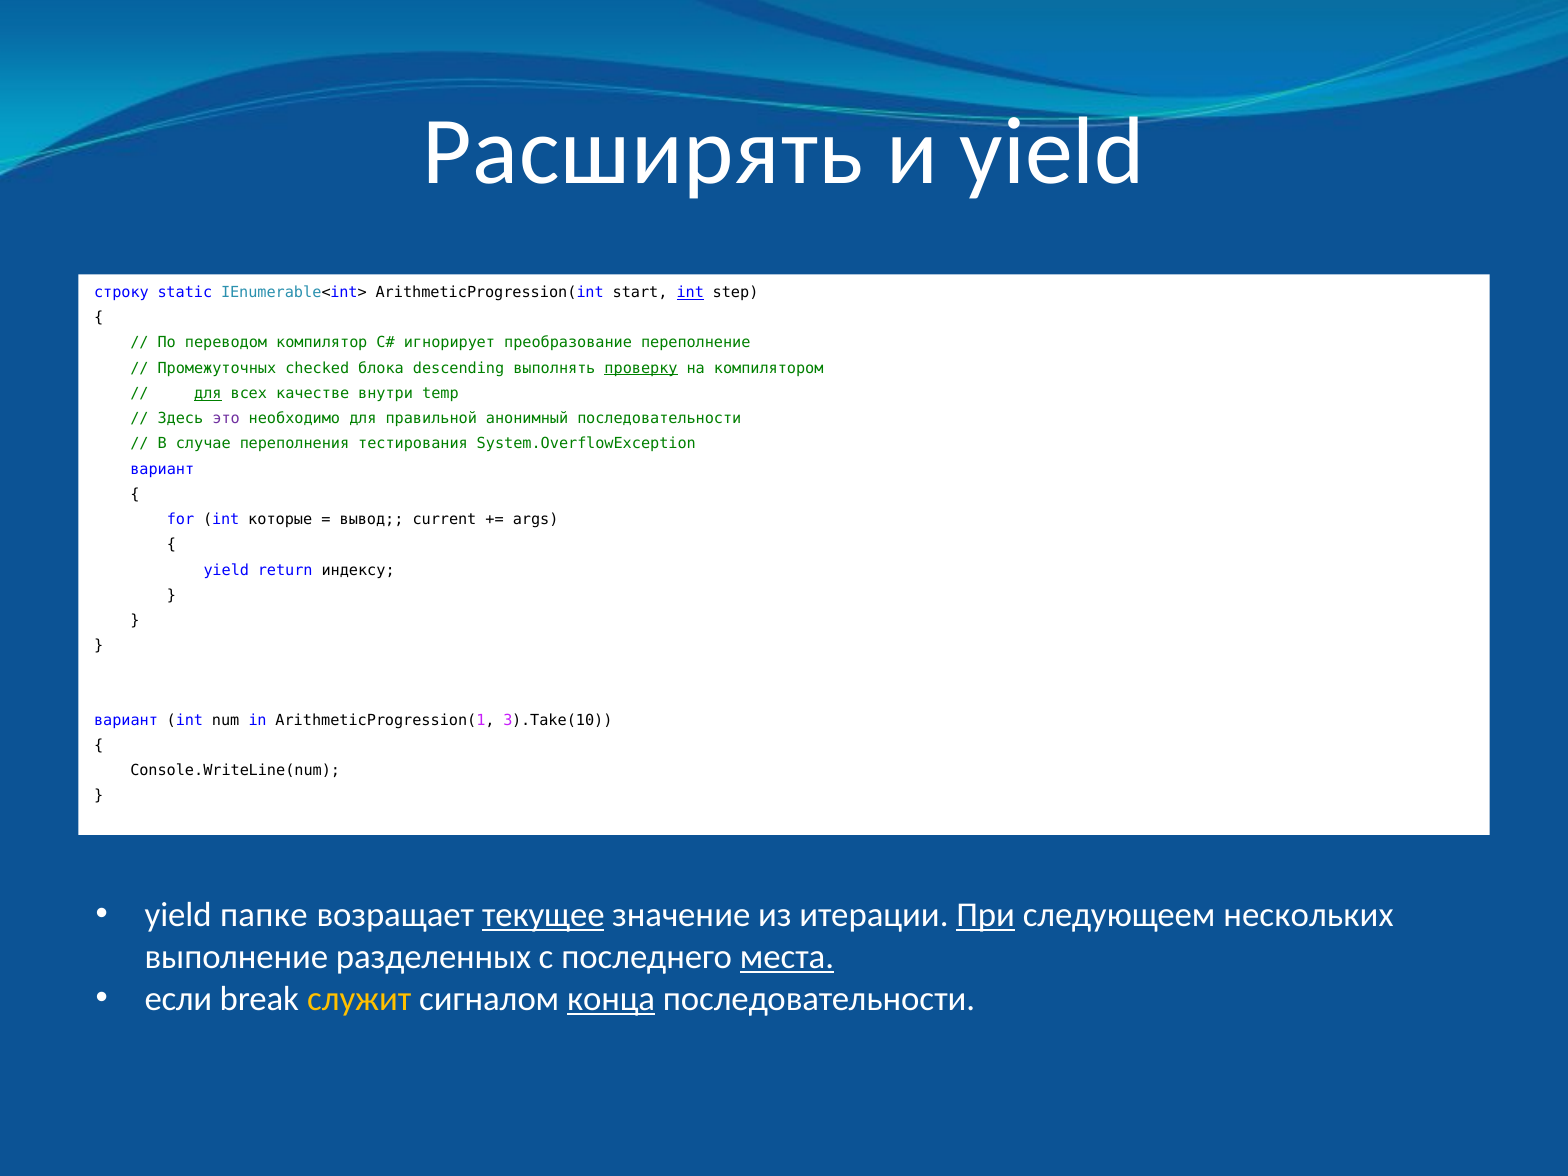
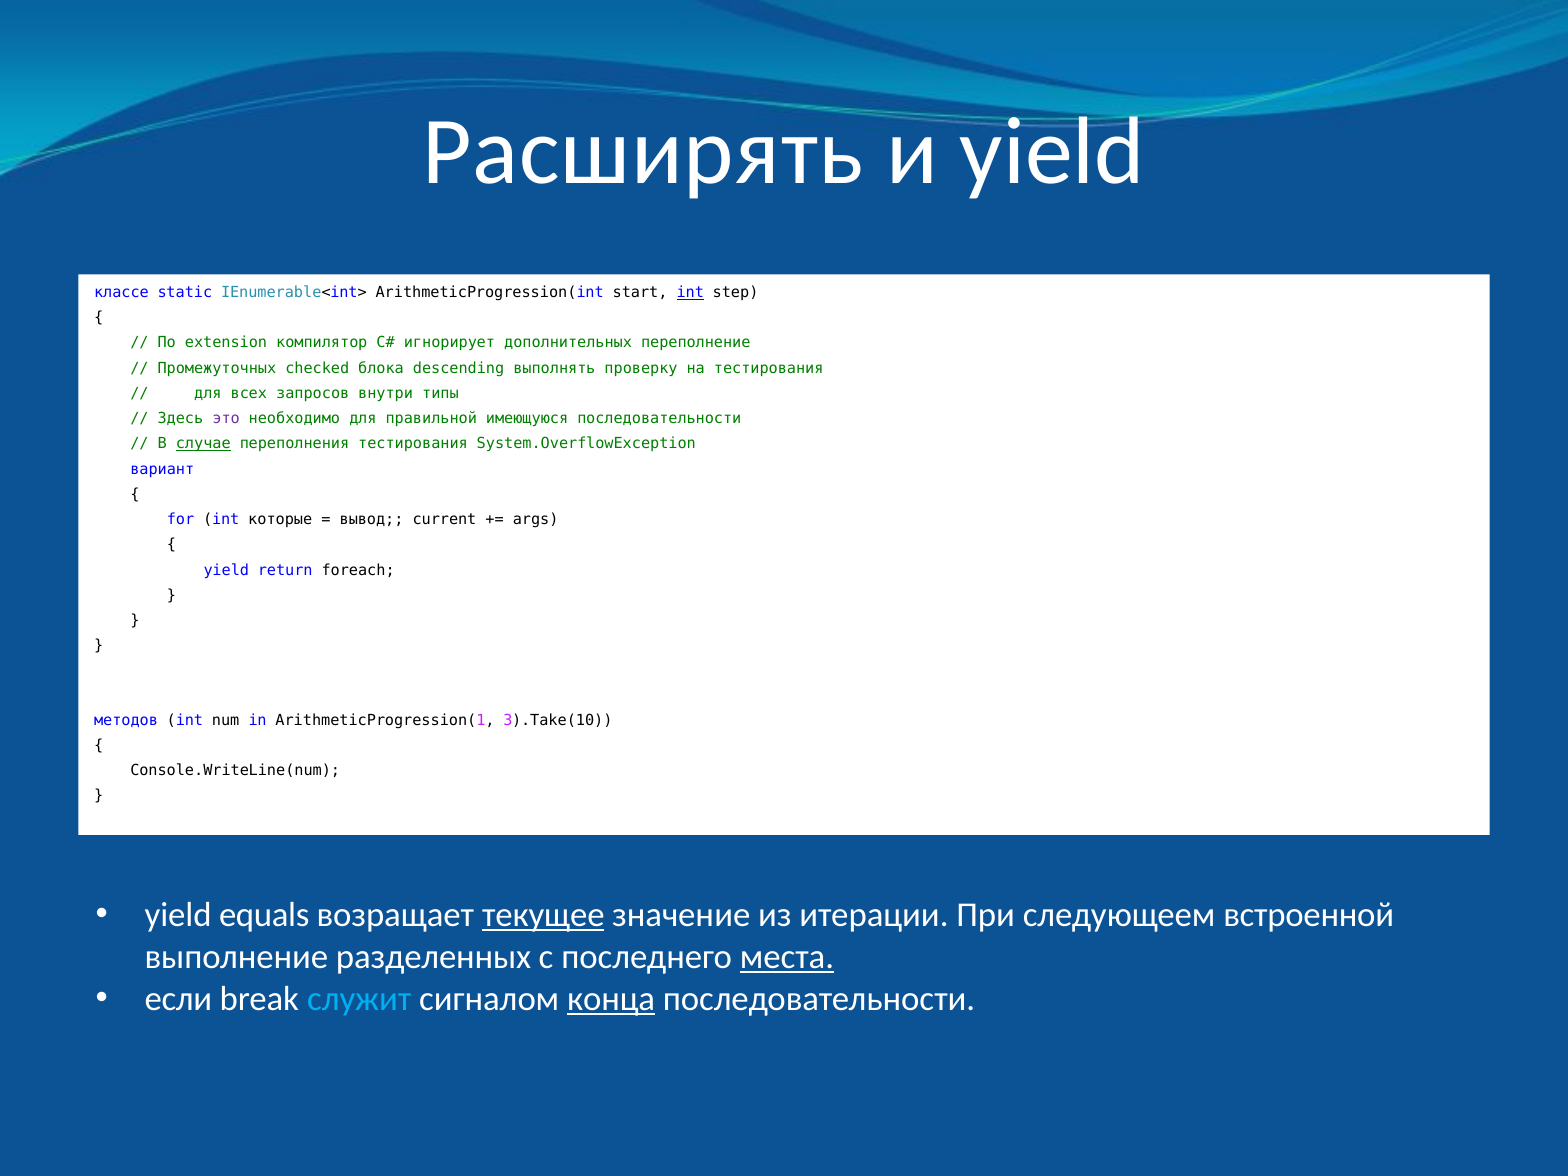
строку: строку -> классе
переводом: переводом -> extension
преобразование: преобразование -> дополнительных
проверку underline: present -> none
на компилятором: компилятором -> тестирования
для at (208, 393) underline: present -> none
качестве: качестве -> запросов
temp: temp -> типы
анонимный: анонимный -> имеющуюся
случае underline: none -> present
индексу: индексу -> foreach
вариант at (126, 721): вариант -> методов
папке: папке -> equals
При underline: present -> none
нескольких: нескольких -> встроенной
служит colour: yellow -> light blue
